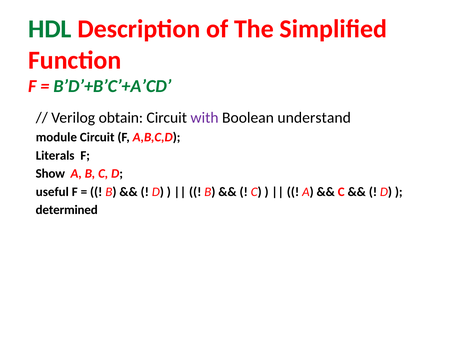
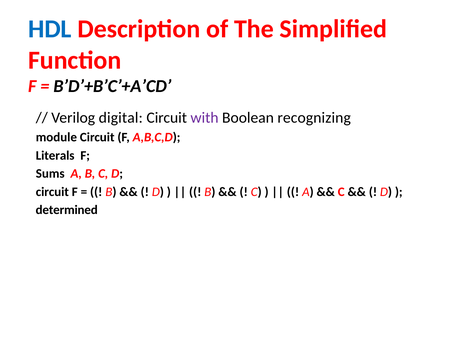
HDL colour: green -> blue
B’D’+B’C’+A’CD colour: green -> black
obtain: obtain -> digital
understand: understand -> recognizing
Show: Show -> Sums
useful at (52, 192): useful -> circuit
